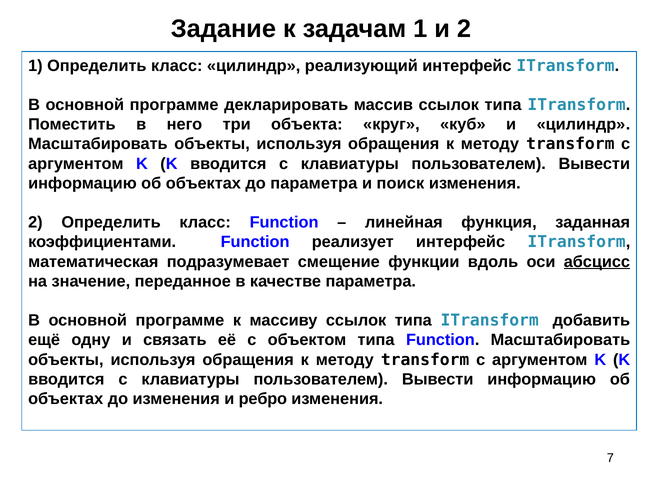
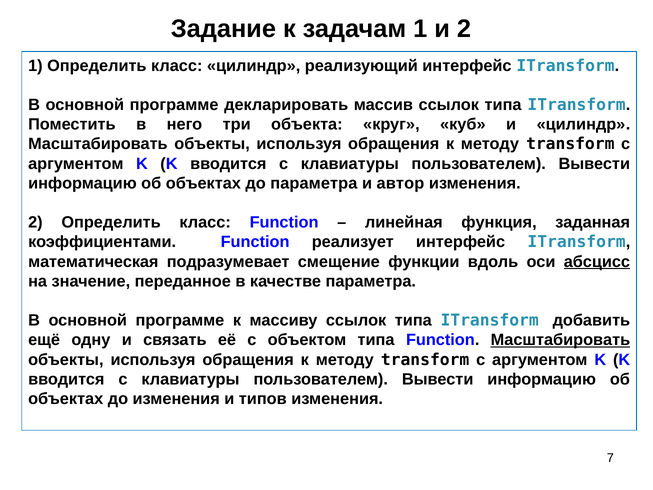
поиск: поиск -> автор
Масштабировать at (560, 340) underline: none -> present
ребро: ребро -> типов
